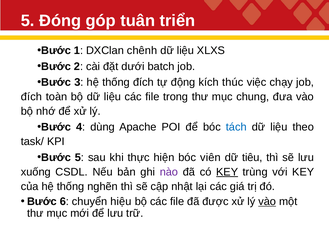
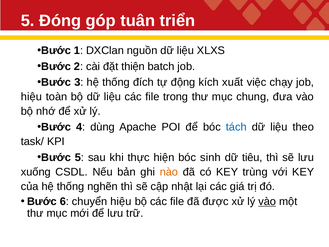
chênh: chênh -> nguồn
dưới: dưới -> thiện
thúc: thúc -> xuất
đích at (31, 97): đích -> hiệu
viên: viên -> sinh
nào colour: purple -> orange
KEY at (227, 172) underline: present -> none
